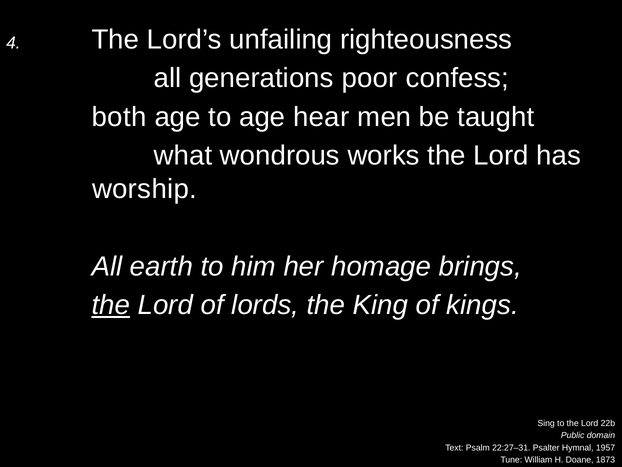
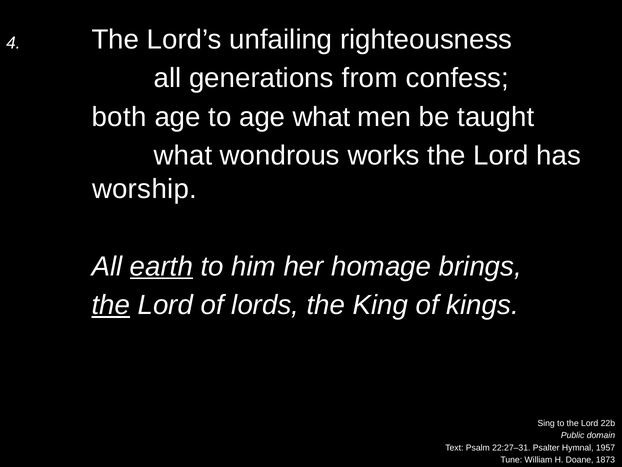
poor: poor -> from
age hear: hear -> what
earth underline: none -> present
